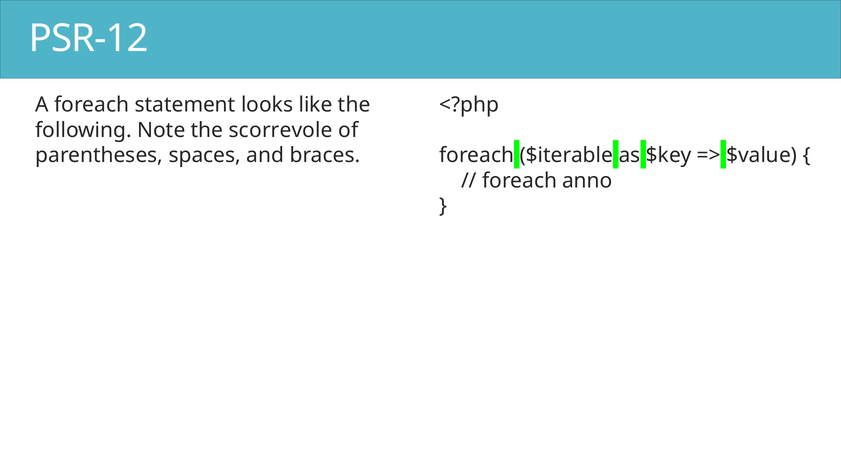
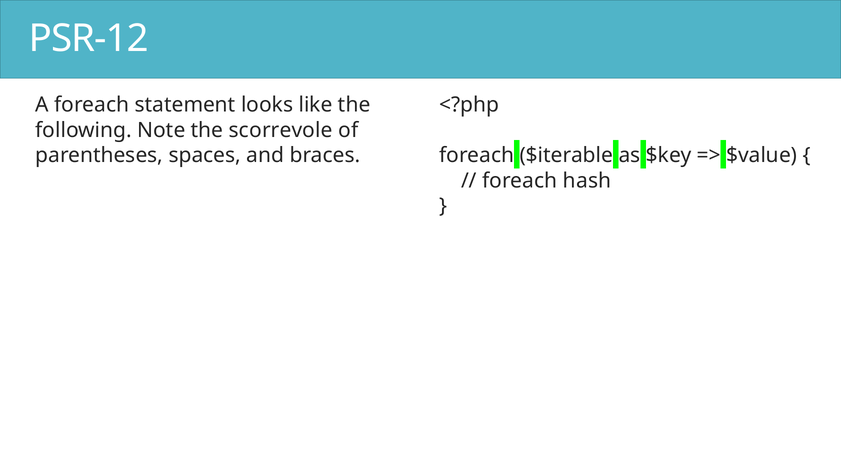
anno: anno -> hash
